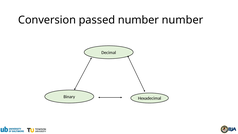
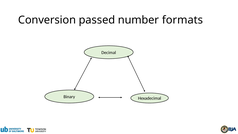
number number: number -> formats
